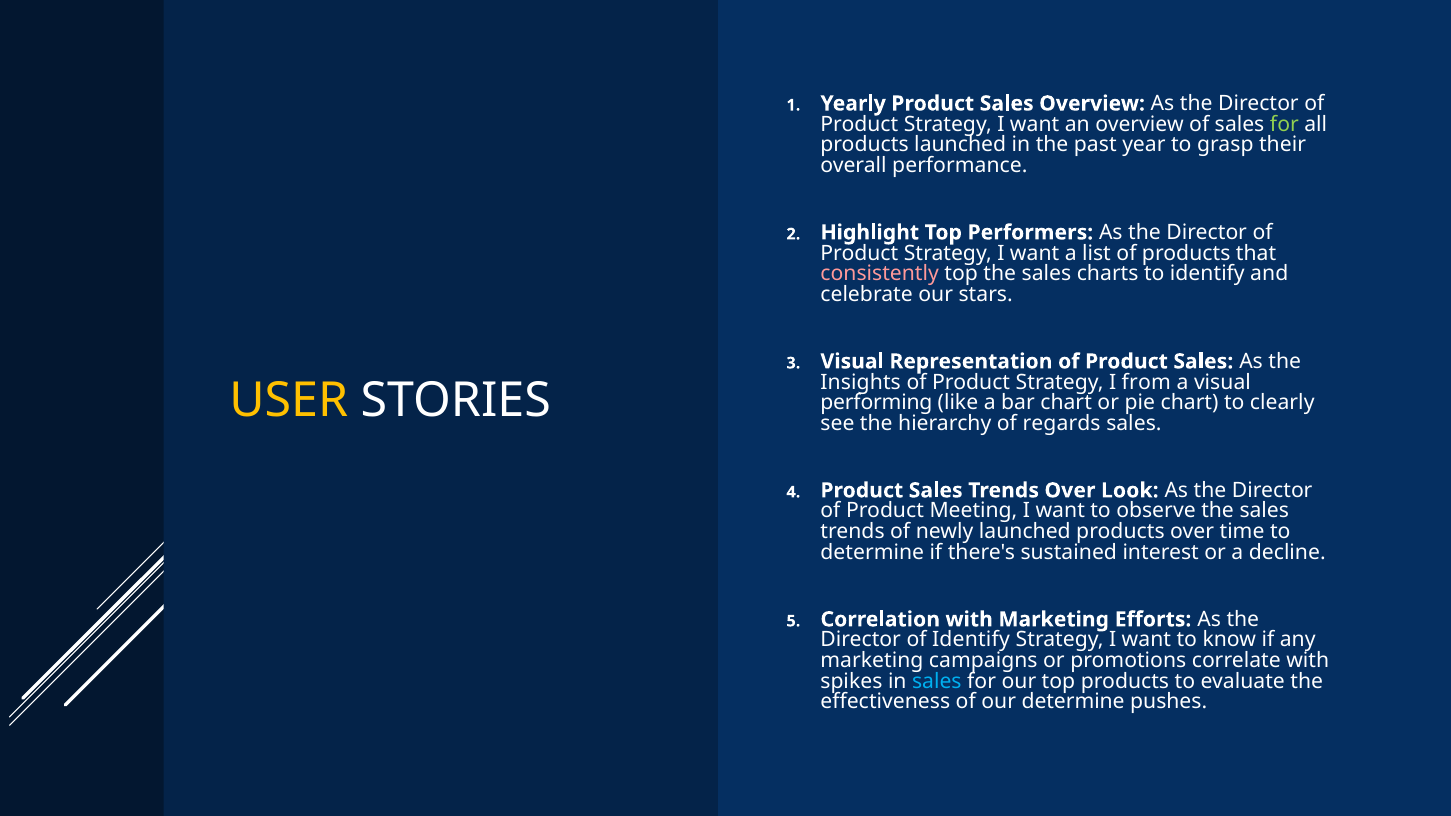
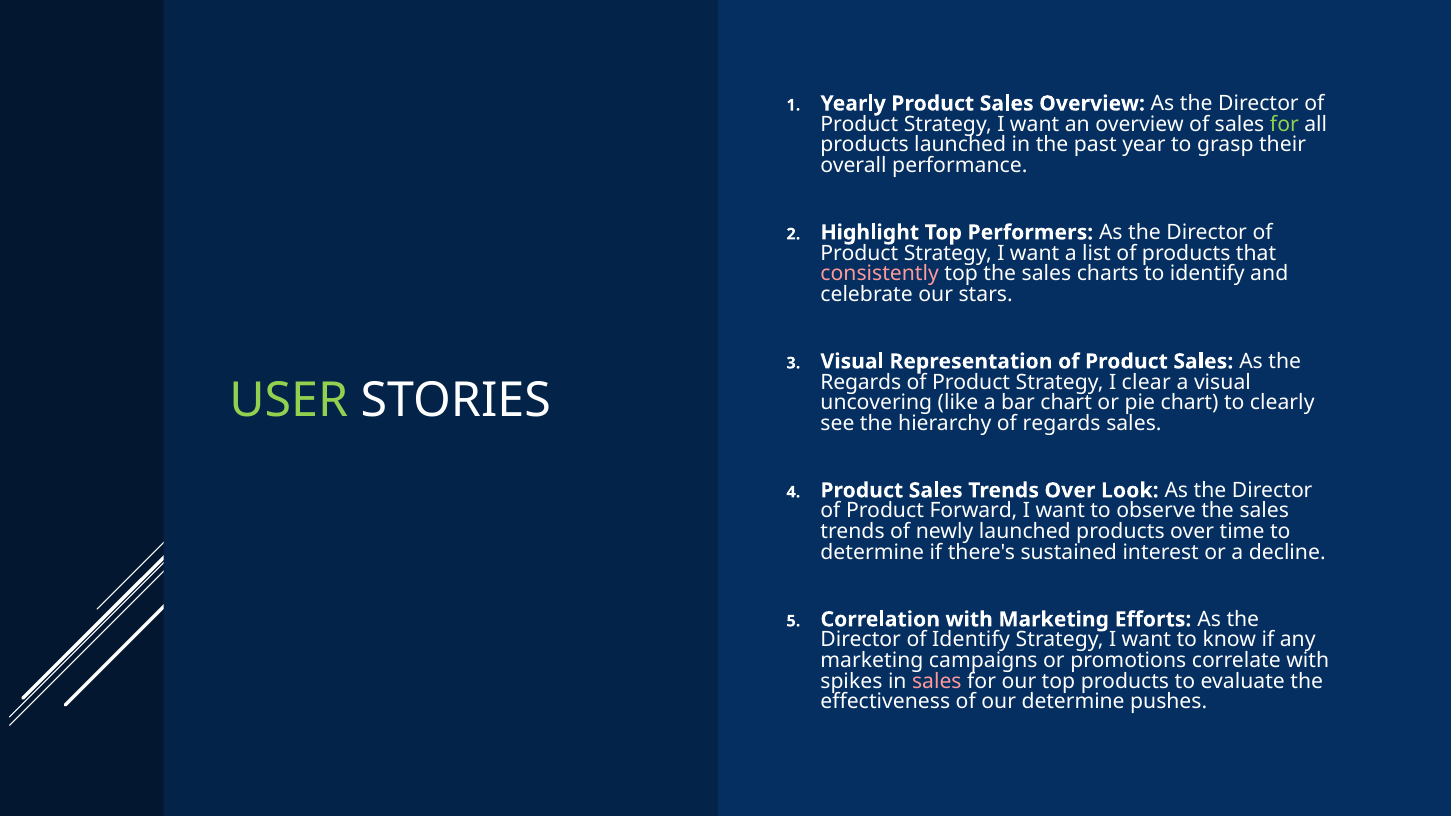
Insights at (861, 382): Insights -> Regards
from: from -> clear
USER colour: yellow -> light green
performing: performing -> uncovering
Meeting: Meeting -> Forward
sales at (937, 681) colour: light blue -> pink
